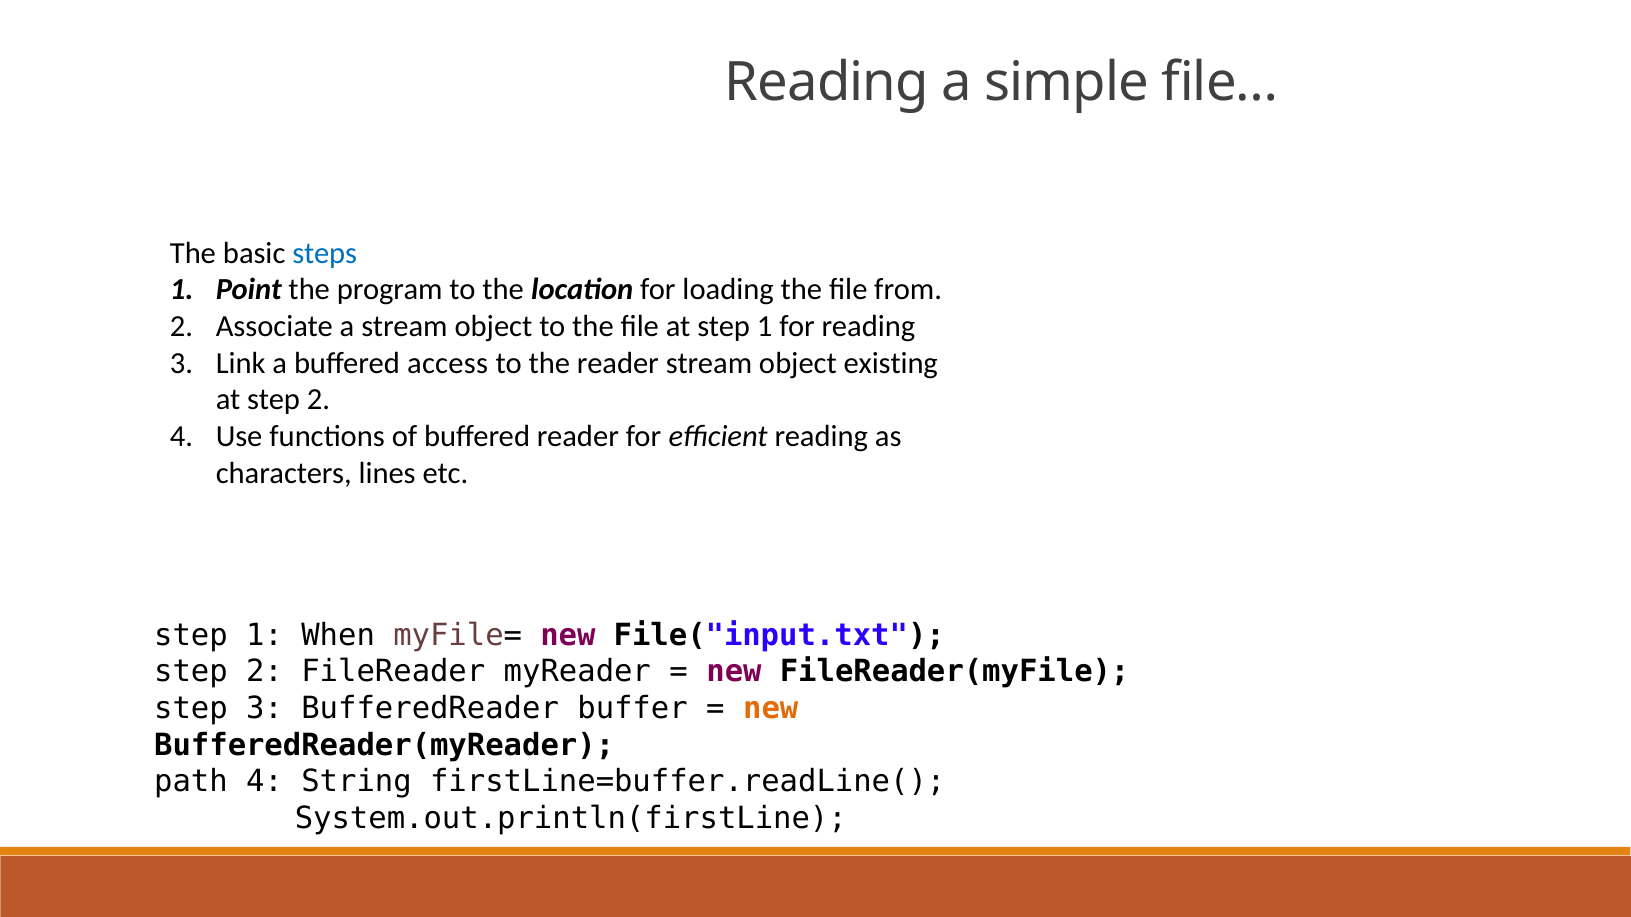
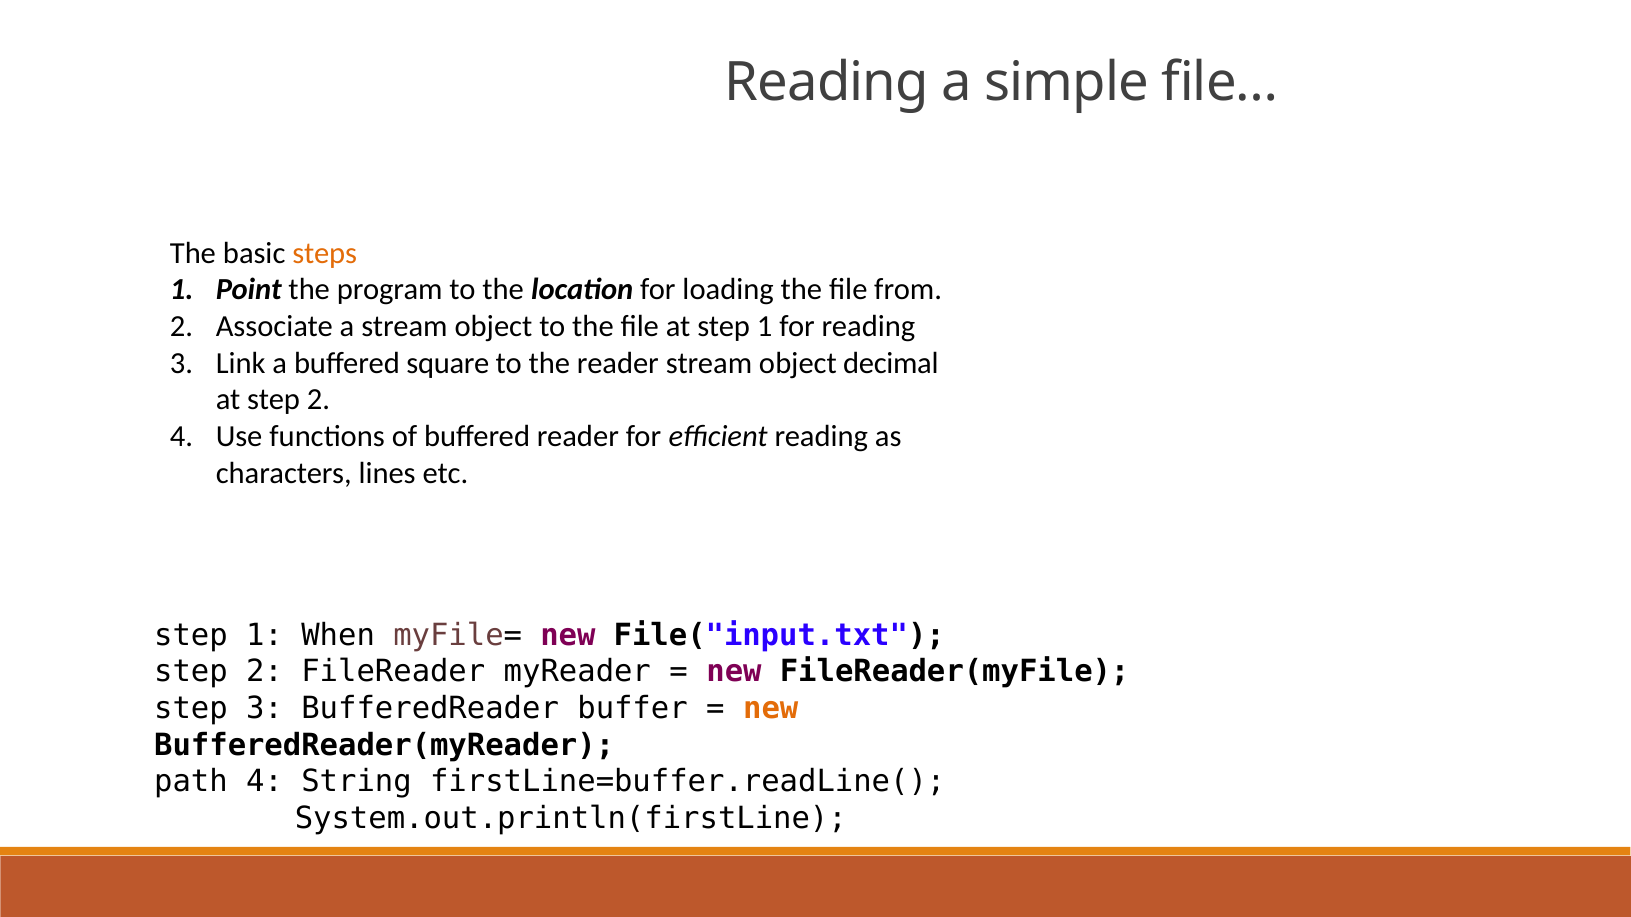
steps colour: blue -> orange
access: access -> square
existing: existing -> decimal
